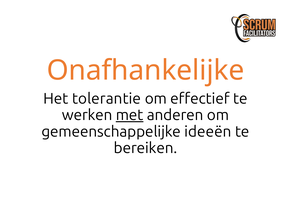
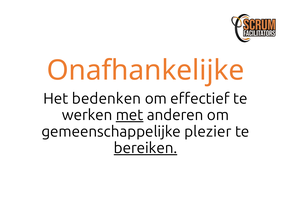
tolerantie: tolerantie -> bedenken
ideeën: ideeën -> plezier
bereiken underline: none -> present
